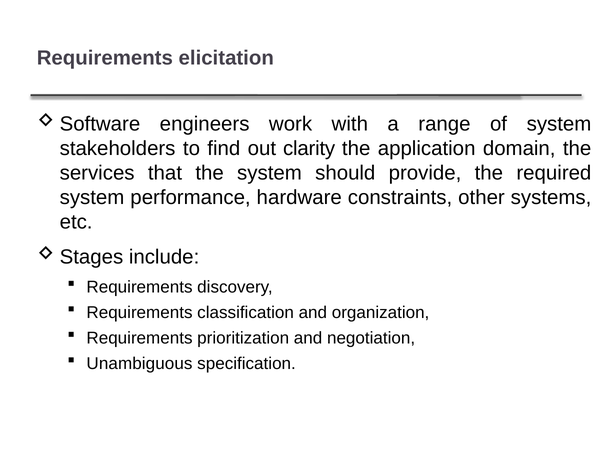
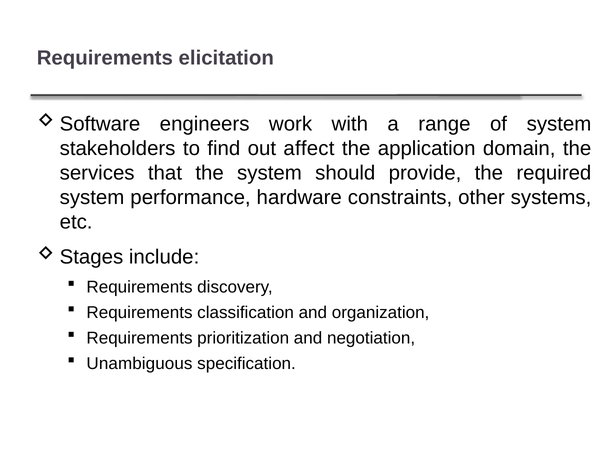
clarity: clarity -> affect
